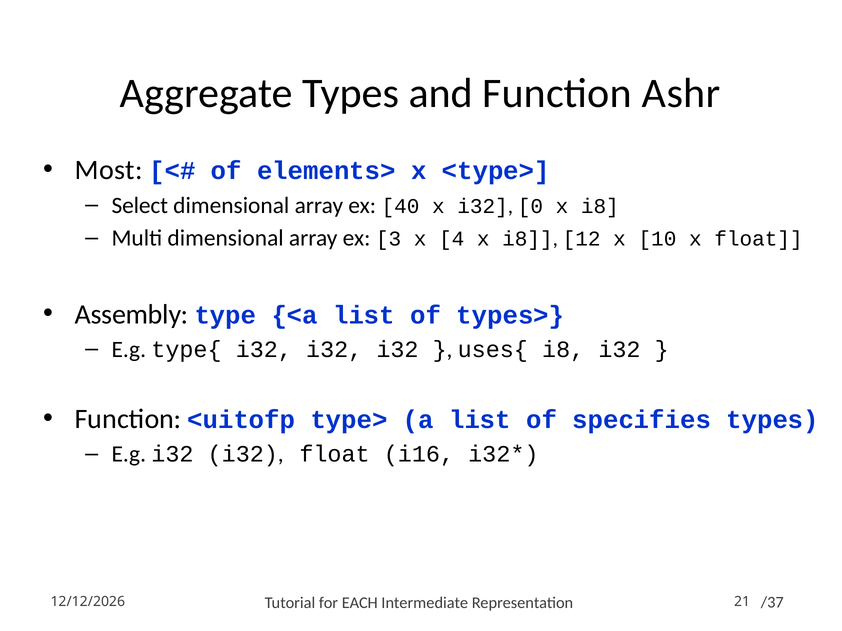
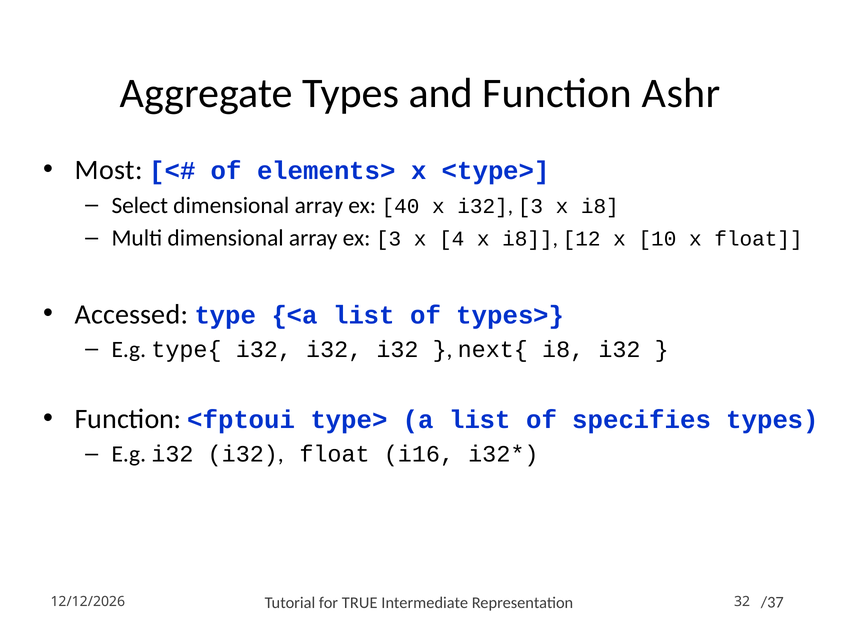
i32 0: 0 -> 3
Assembly: Assembly -> Accessed
uses{: uses{ -> next{
<uitofp: <uitofp -> <fptoui
EACH: EACH -> TRUE
21: 21 -> 32
